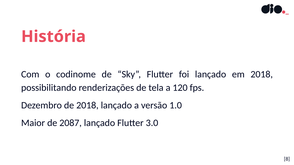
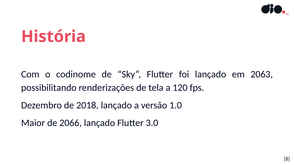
em 2018: 2018 -> 2063
2087: 2087 -> 2066
